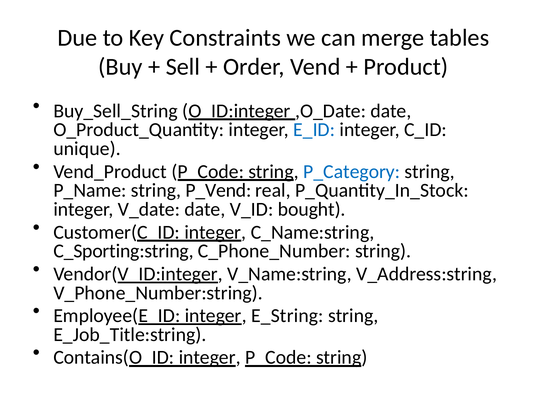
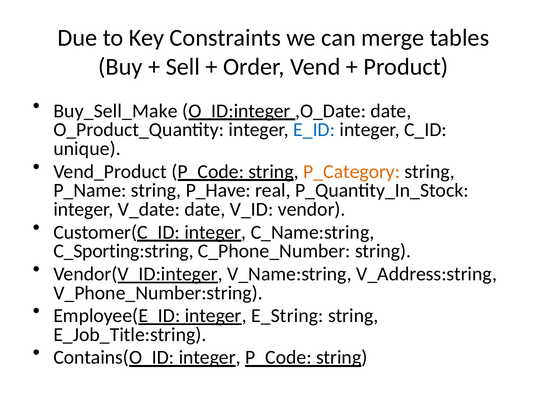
Buy_Sell_String: Buy_Sell_String -> Buy_Sell_Make
P_Category colour: blue -> orange
P_Vend: P_Vend -> P_Have
bought: bought -> vendor
